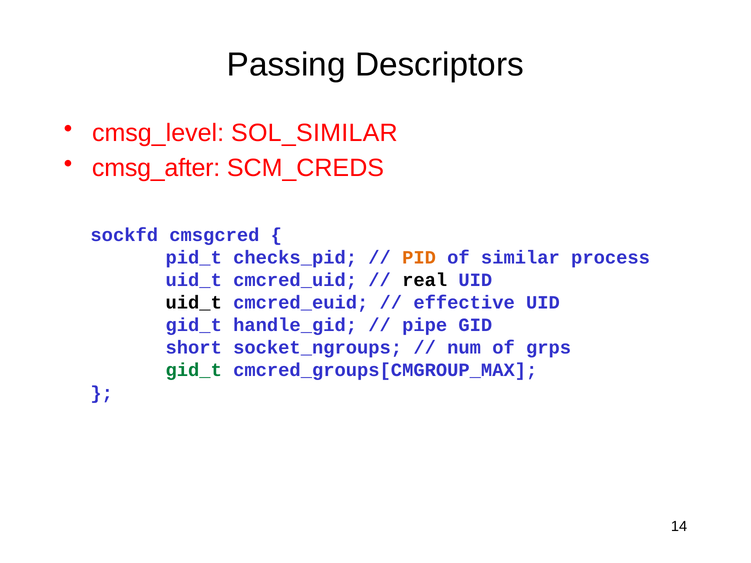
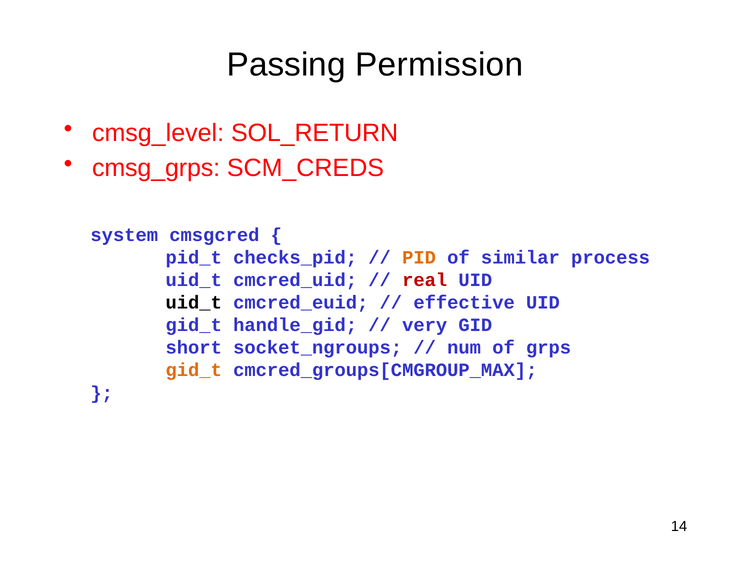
Descriptors: Descriptors -> Permission
SOL_SIMILAR: SOL_SIMILAR -> SOL_RETURN
cmsg_after: cmsg_after -> cmsg_grps
sockfd: sockfd -> system
real colour: black -> red
pipe: pipe -> very
gid_t at (194, 370) colour: green -> orange
